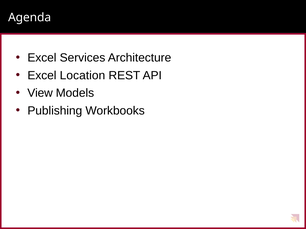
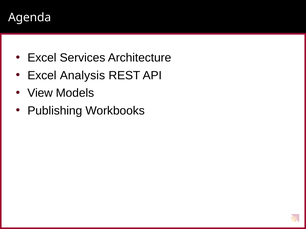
Location: Location -> Analysis
